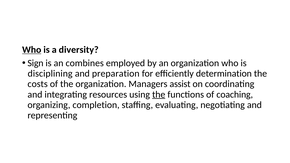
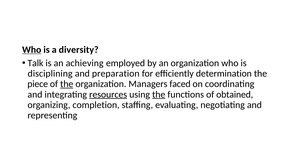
Sign: Sign -> Talk
combines: combines -> achieving
costs: costs -> piece
the at (67, 84) underline: none -> present
assist: assist -> faced
resources underline: none -> present
coaching: coaching -> obtained
